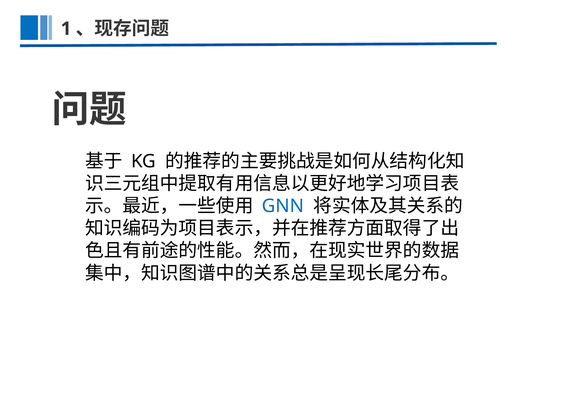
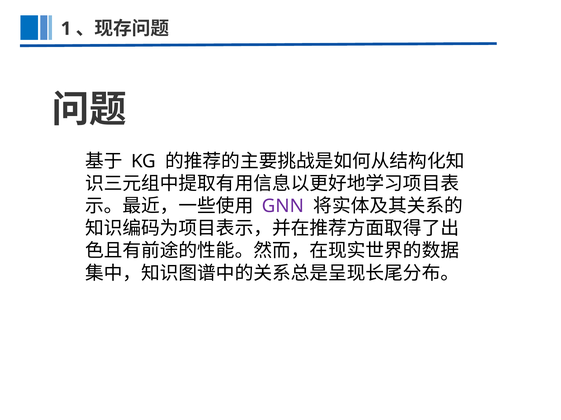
GNN colour: blue -> purple
